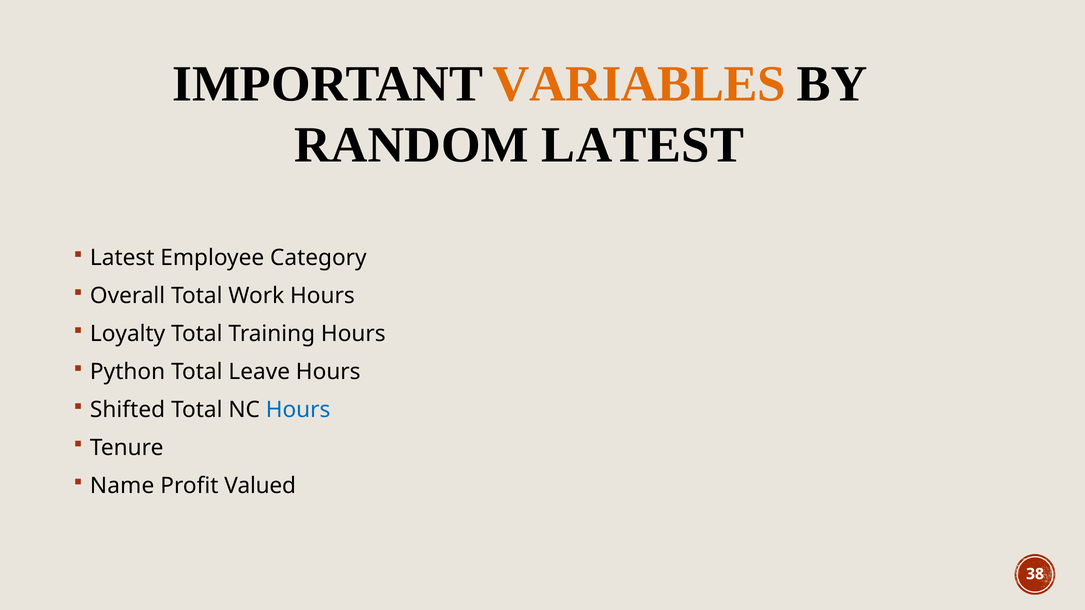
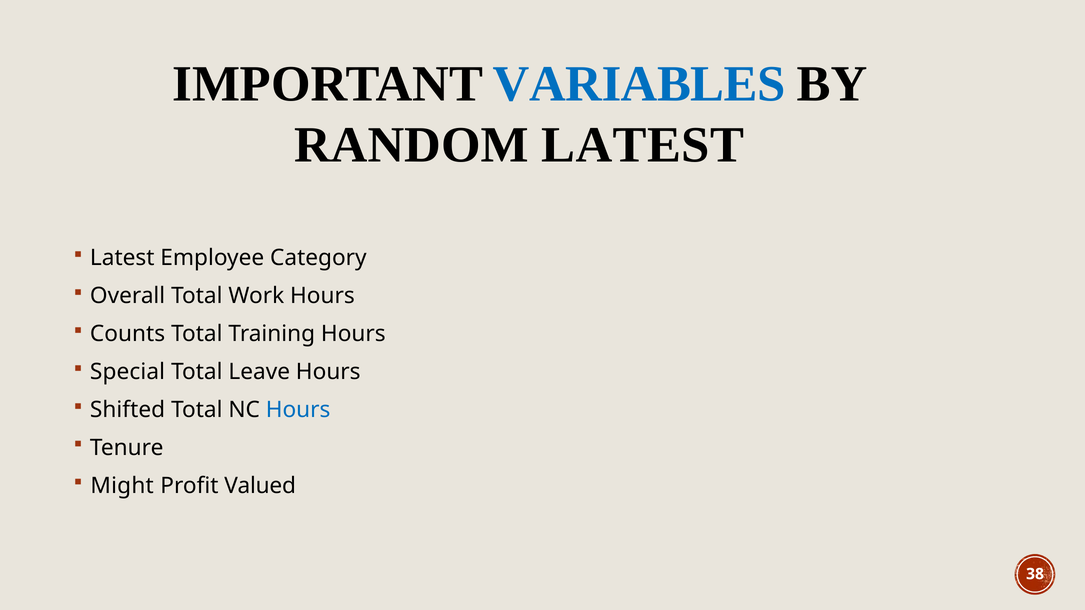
VARIABLES colour: orange -> blue
Loyalty: Loyalty -> Counts
Python: Python -> Special
Name: Name -> Might
